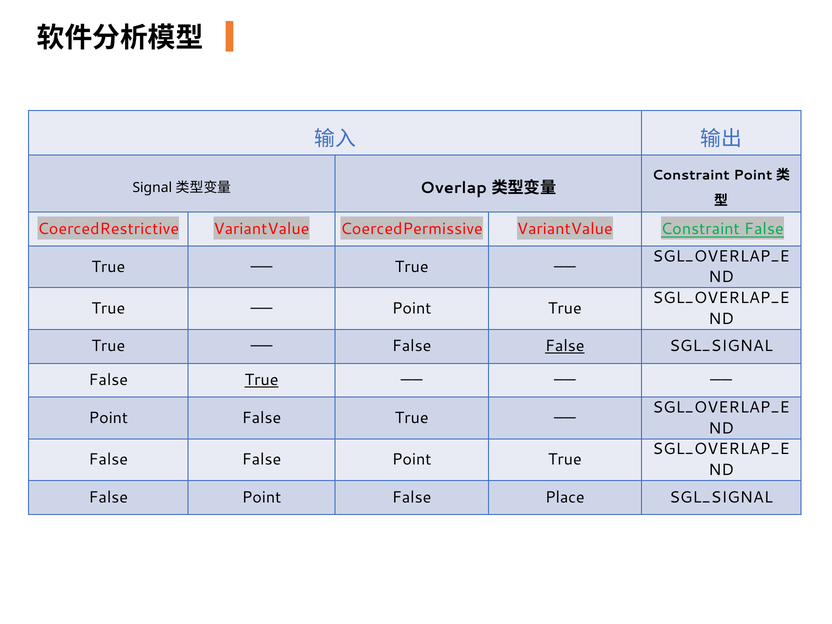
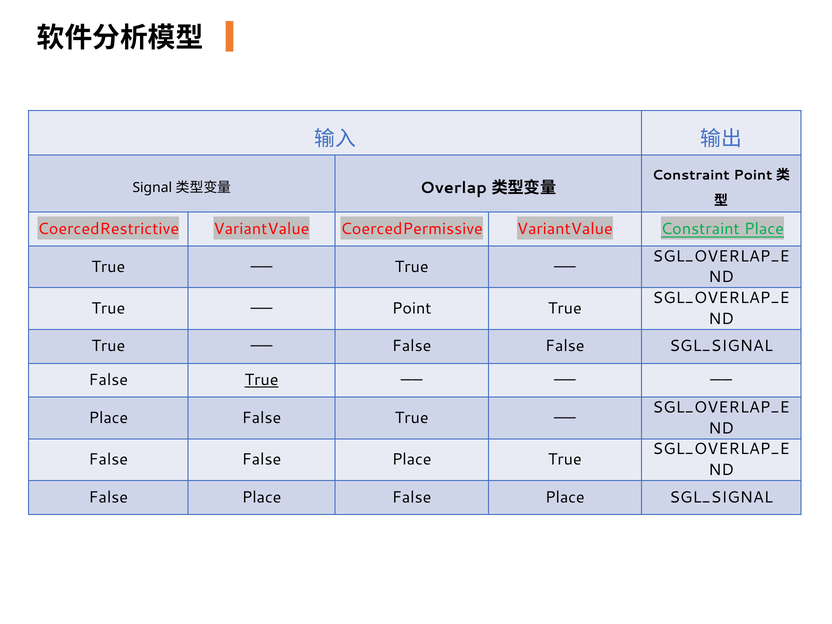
Constraint False: False -> Place
False at (565, 346) underline: present -> none
Point at (108, 418): Point -> Place
False False Point: Point -> Place
Point at (262, 497): Point -> Place
